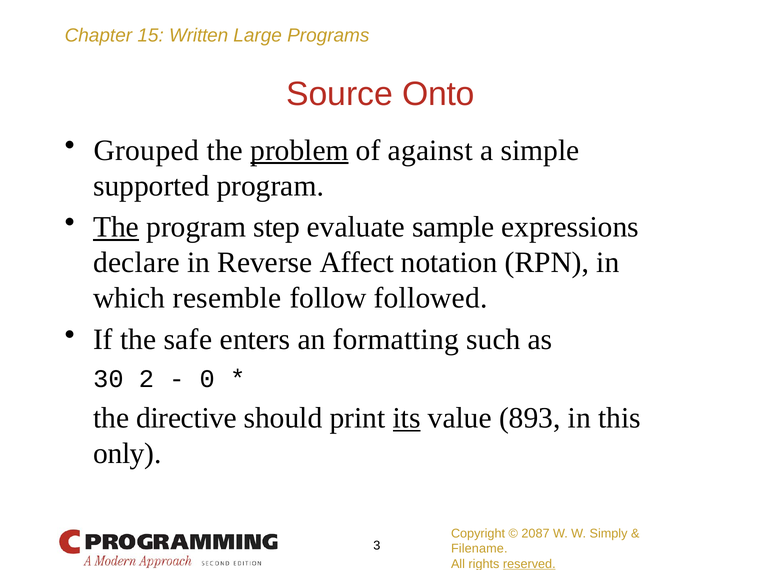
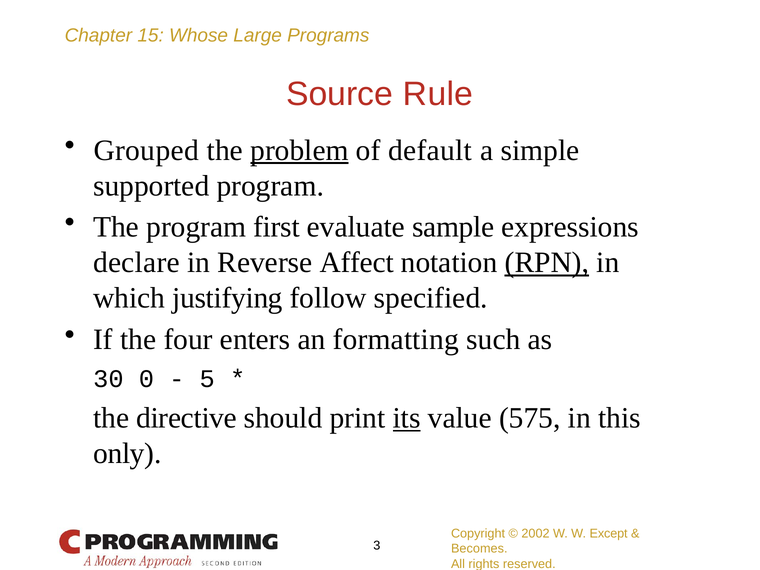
Written: Written -> Whose
Onto: Onto -> Rule
against: against -> default
The at (116, 227) underline: present -> none
step: step -> first
RPN underline: none -> present
resemble: resemble -> justifying
followed: followed -> specified
safe: safe -> four
2: 2 -> 0
0: 0 -> 5
893: 893 -> 575
2087: 2087 -> 2002
Simply: Simply -> Except
Filename: Filename -> Becomes
reserved underline: present -> none
